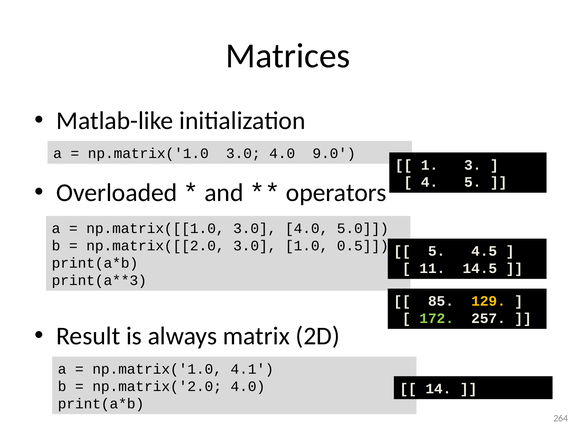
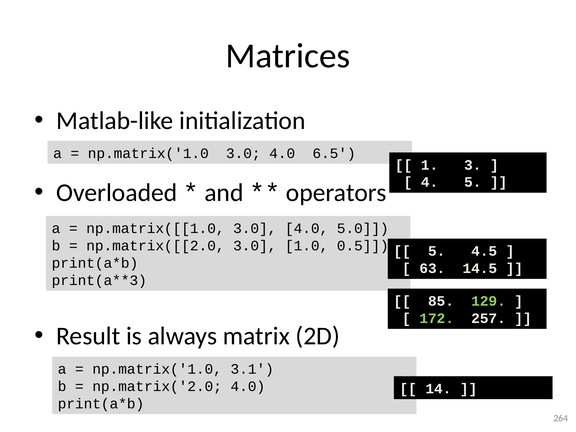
9.0: 9.0 -> 6.5
11: 11 -> 63
129 colour: yellow -> light green
4.1: 4.1 -> 3.1
